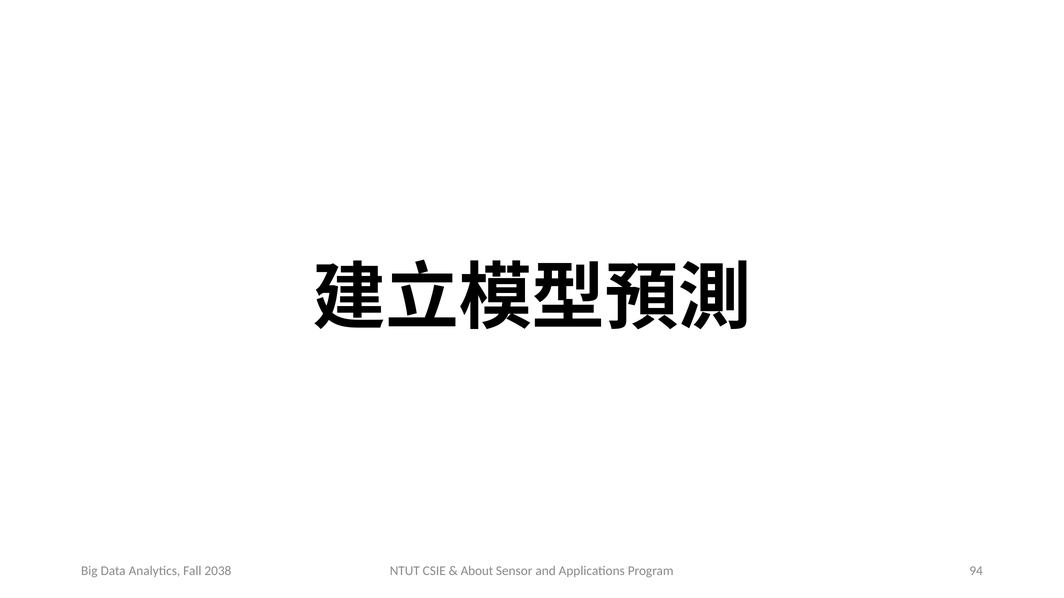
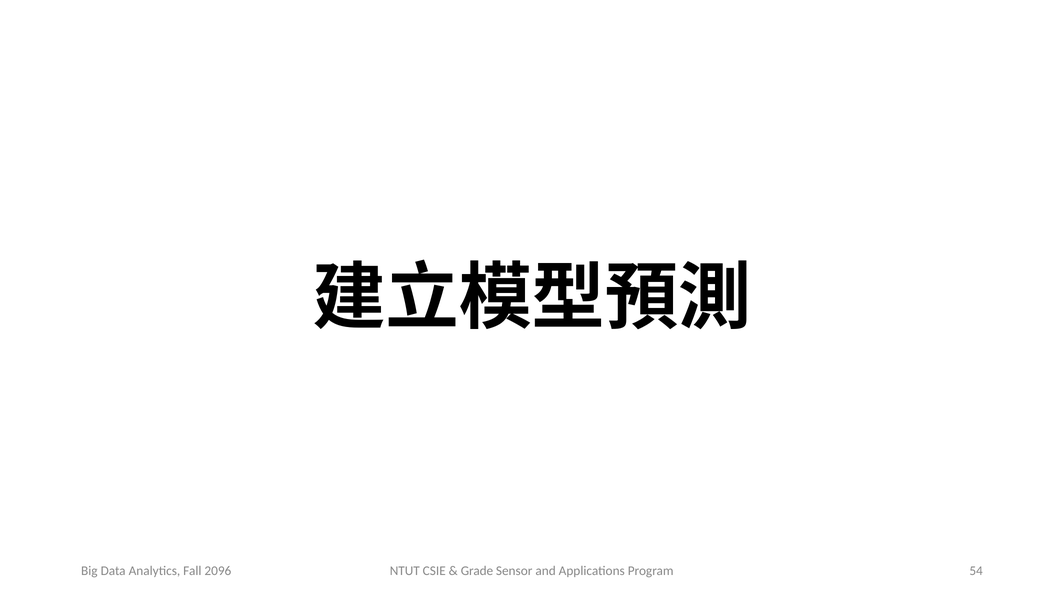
About: About -> Grade
94: 94 -> 54
2038: 2038 -> 2096
